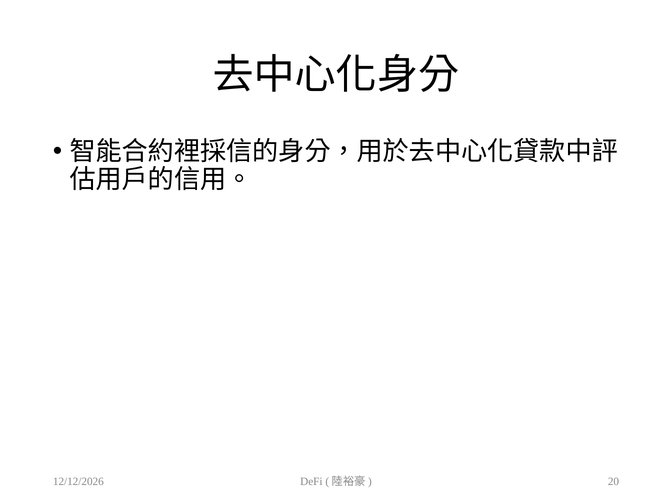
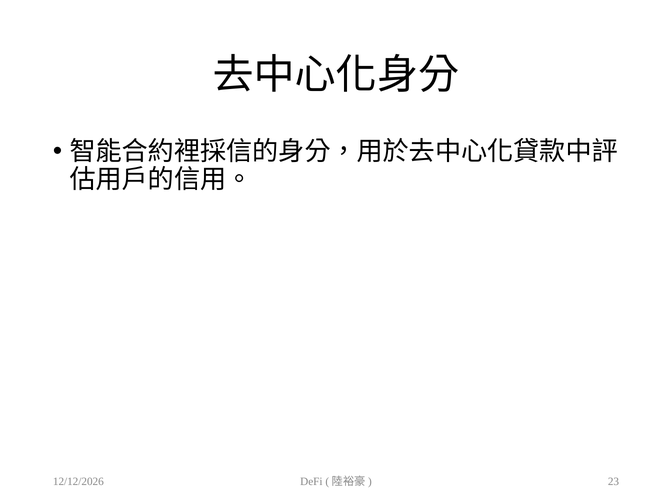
20: 20 -> 23
